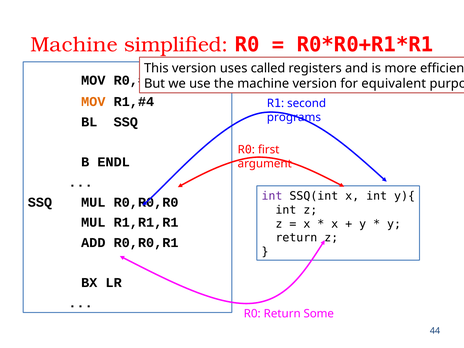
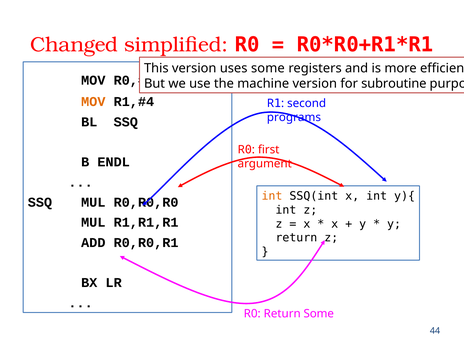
Machine at (74, 45): Machine -> Changed
uses called: called -> some
equivalent: equivalent -> subroutine
int at (272, 196) colour: purple -> orange
